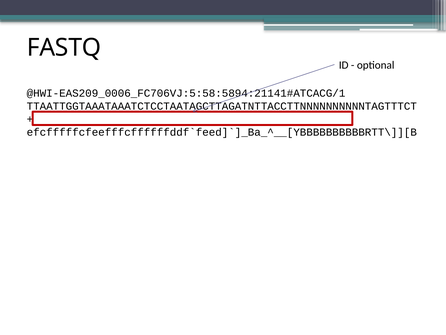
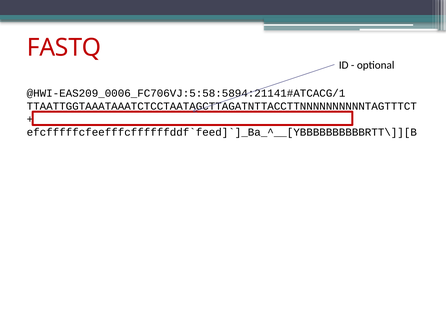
FASTQ colour: black -> red
